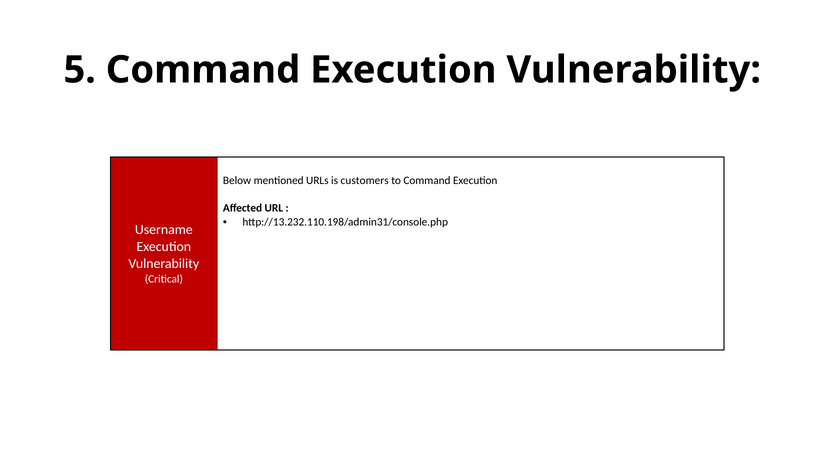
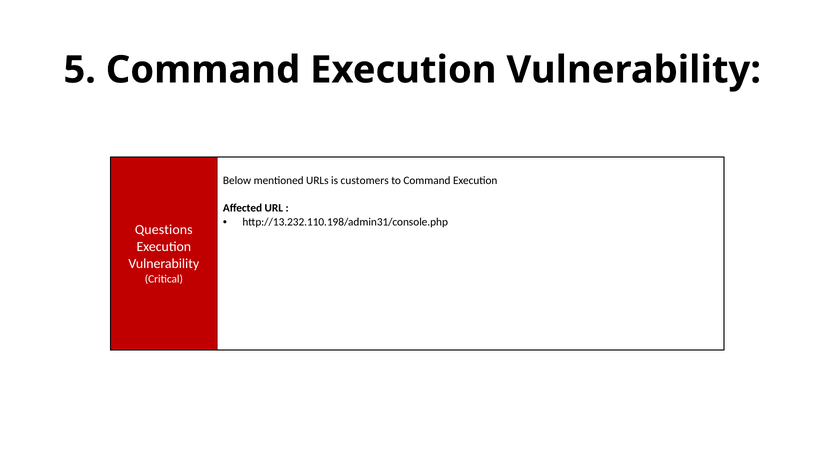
Username: Username -> Questions
